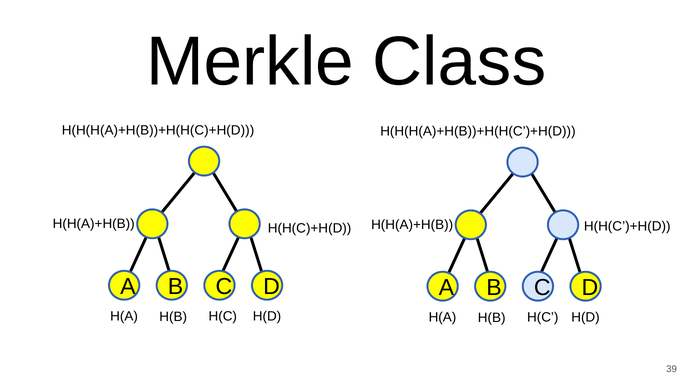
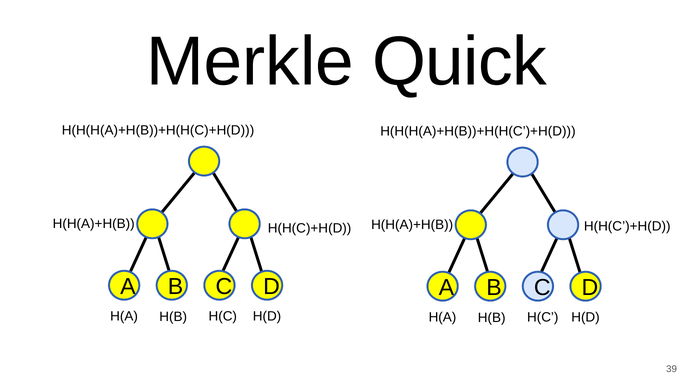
Class: Class -> Quick
